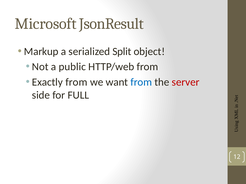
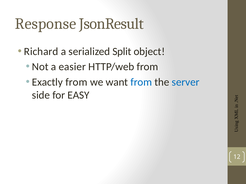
Microsoft: Microsoft -> Response
Markup: Markup -> Richard
public: public -> easier
server colour: red -> blue
FULL: FULL -> EASY
